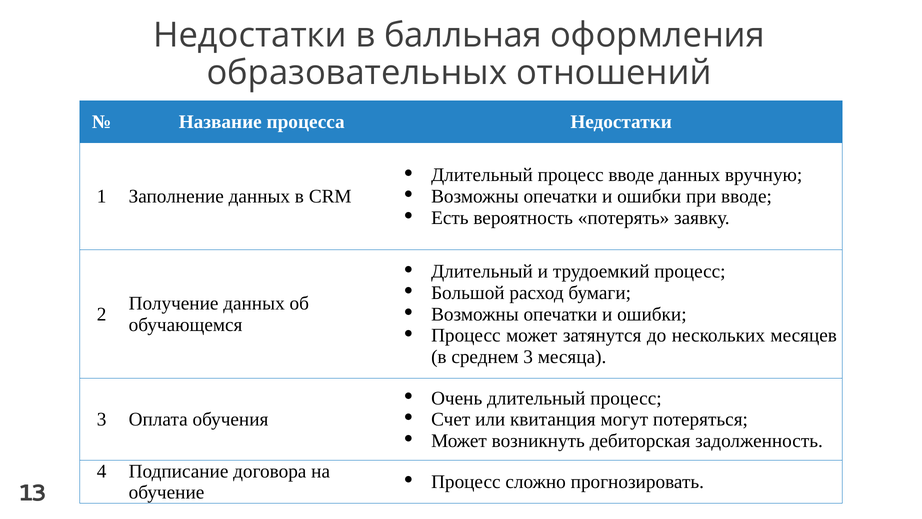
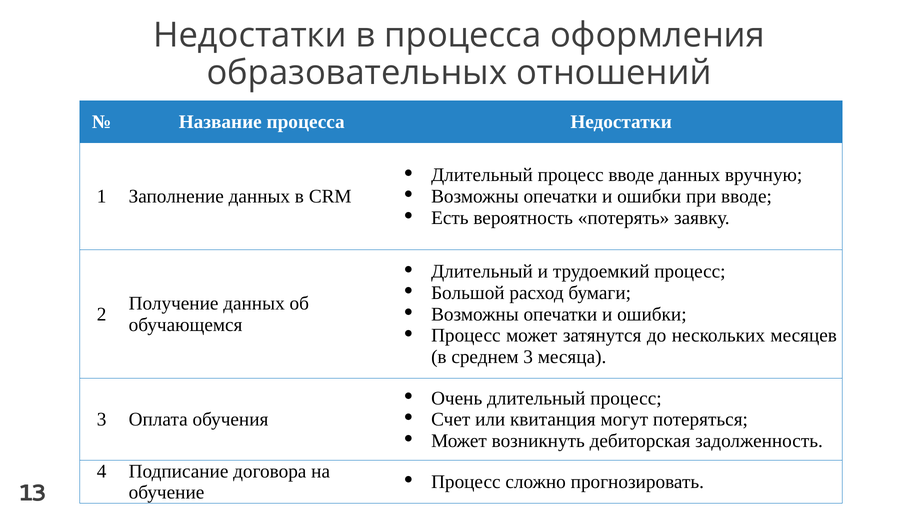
в балльная: балльная -> процесса
